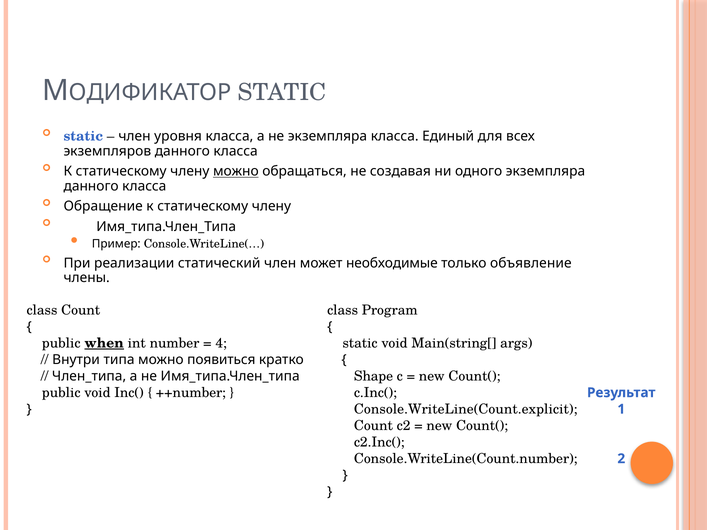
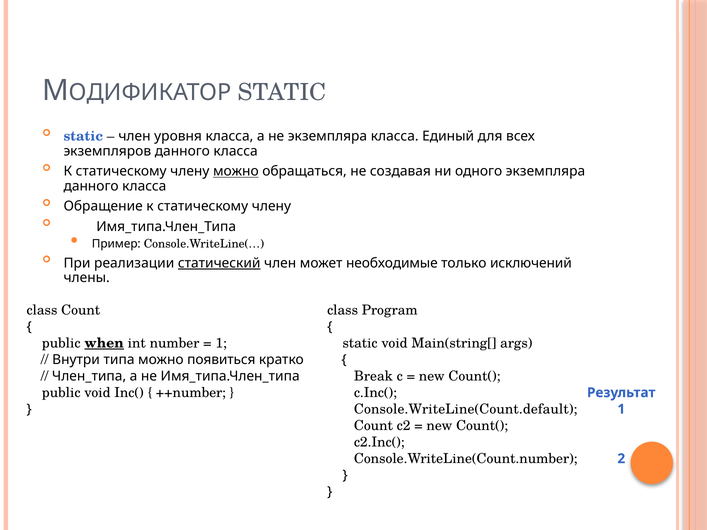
статический underline: none -> present
объявление: объявление -> исключений
4 at (221, 343): 4 -> 1
Shape: Shape -> Break
Console.WriteLine(Count.explicit: Console.WriteLine(Count.explicit -> Console.WriteLine(Count.default
